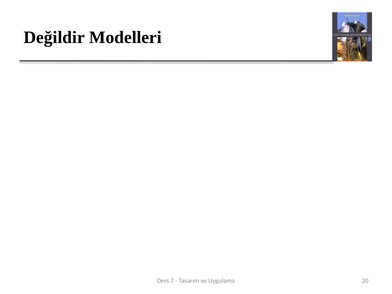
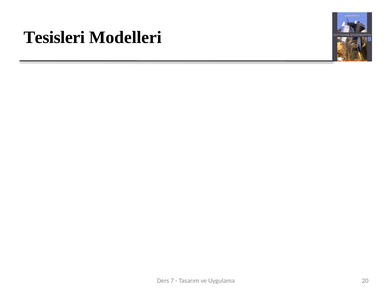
Değildir: Değildir -> Tesisleri
